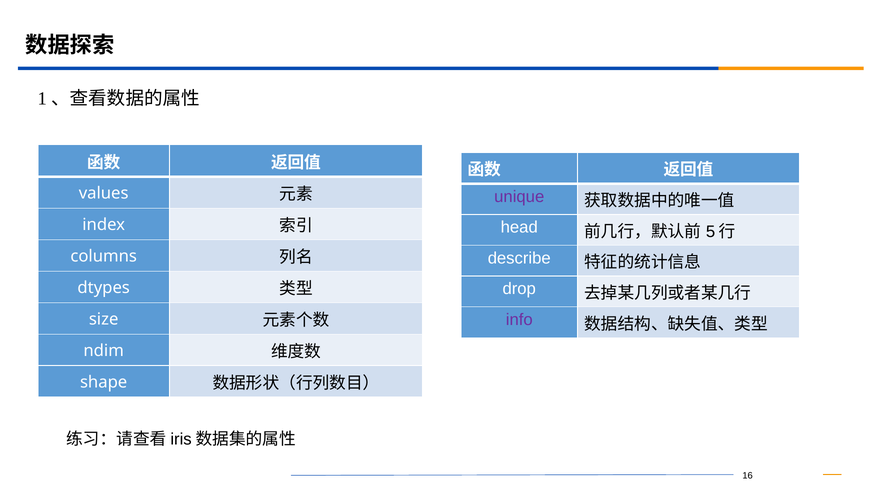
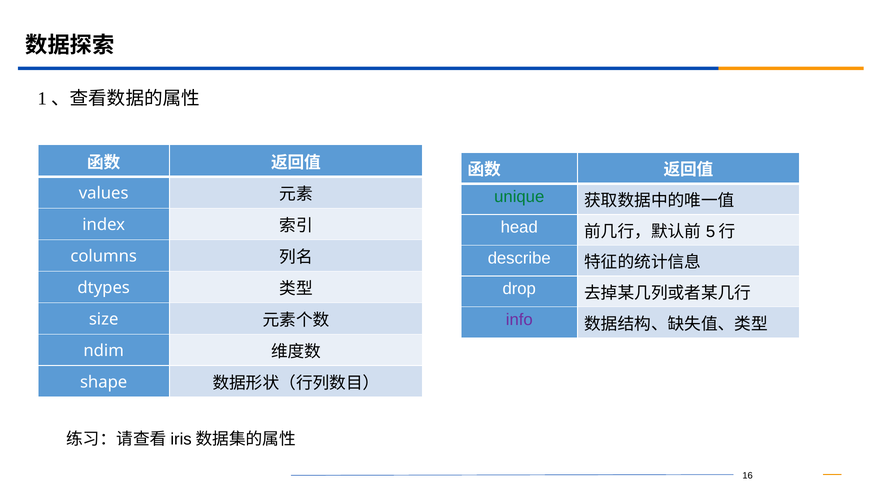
unique colour: purple -> green
